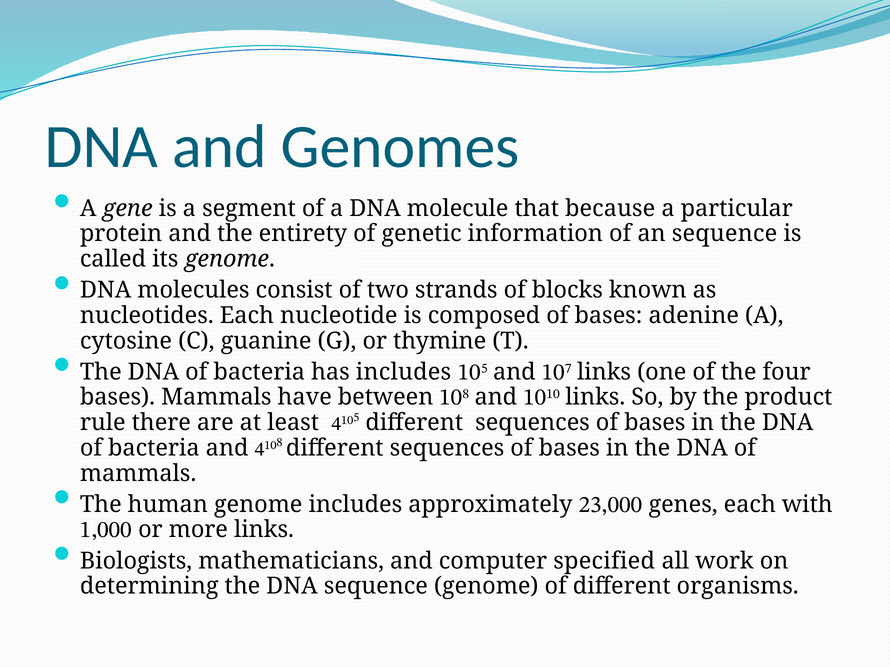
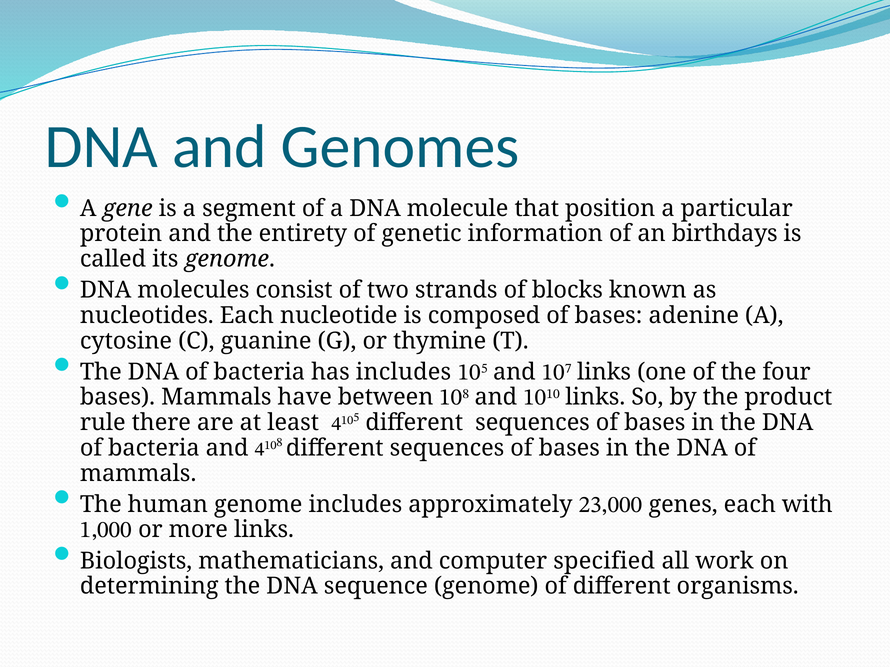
because: because -> position
an sequence: sequence -> birthdays
